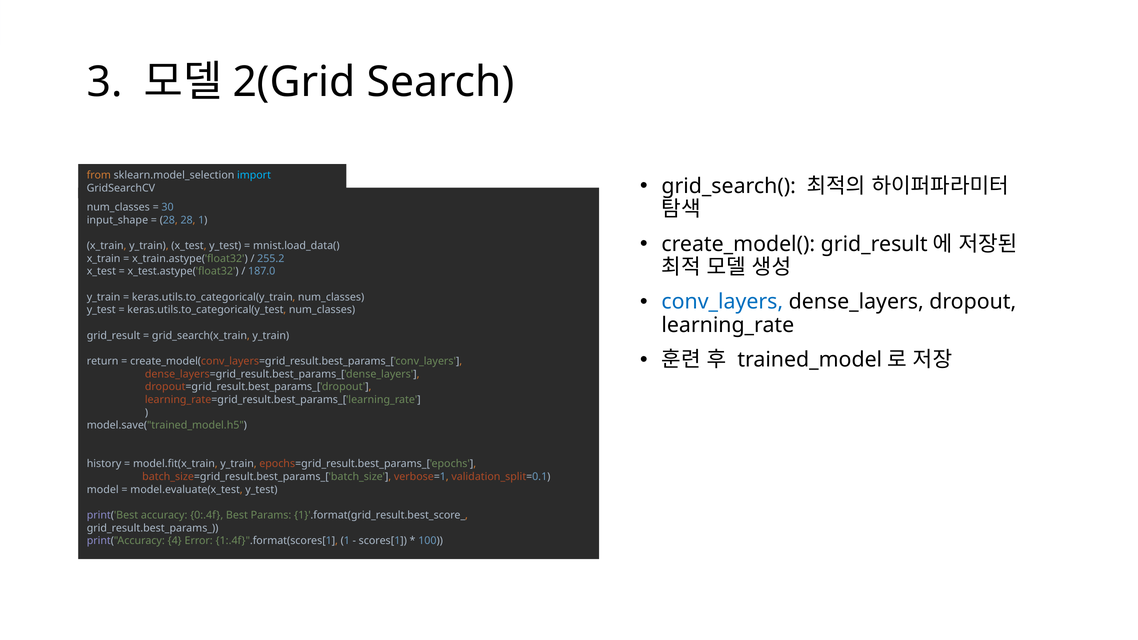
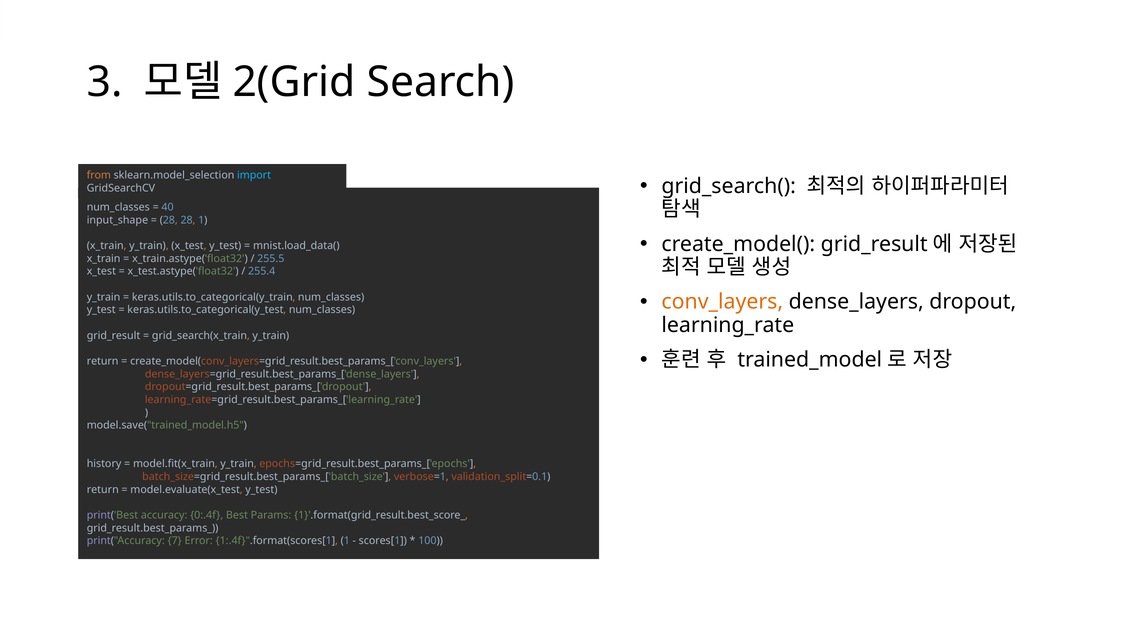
30: 30 -> 40
255.2: 255.2 -> 255.5
187.0: 187.0 -> 255.4
conv_layers colour: blue -> orange
model at (103, 490): model -> return
4: 4 -> 7
